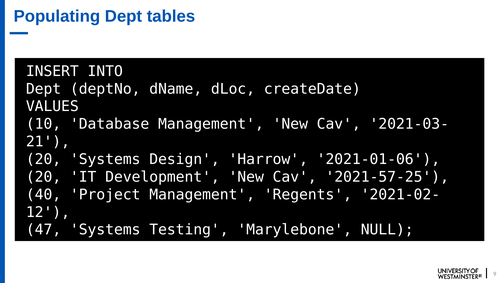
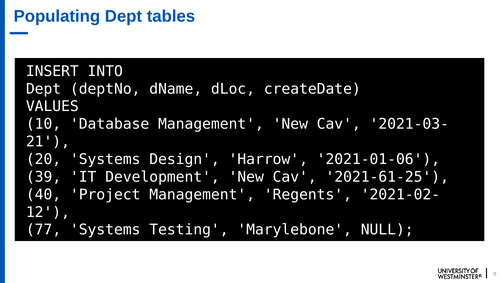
20 at (44, 177): 20 -> 39
2021-57-25: 2021-57-25 -> 2021-61-25
47: 47 -> 77
